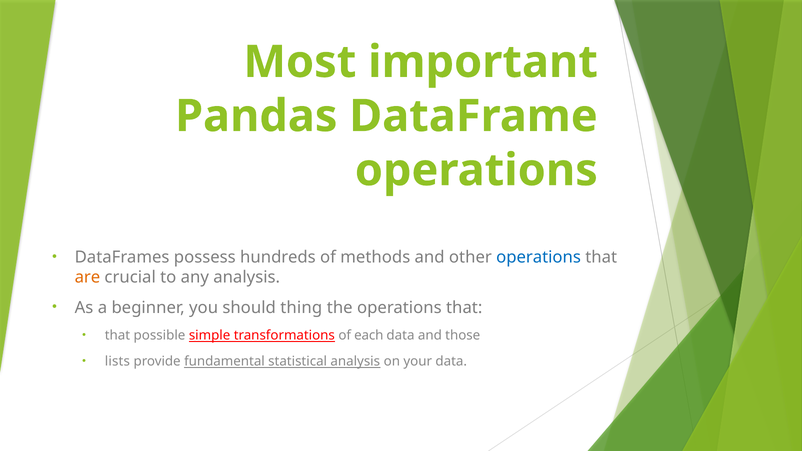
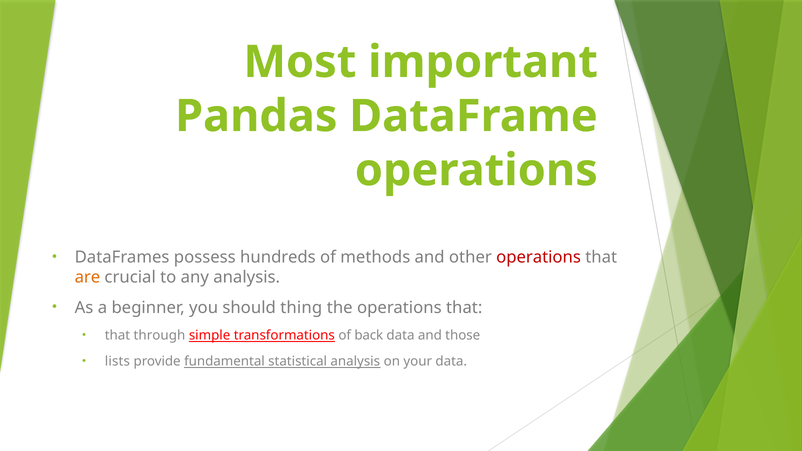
operations at (539, 257) colour: blue -> red
possible: possible -> through
each: each -> back
